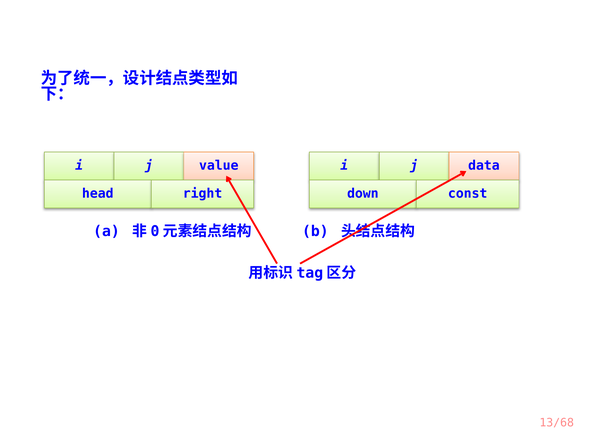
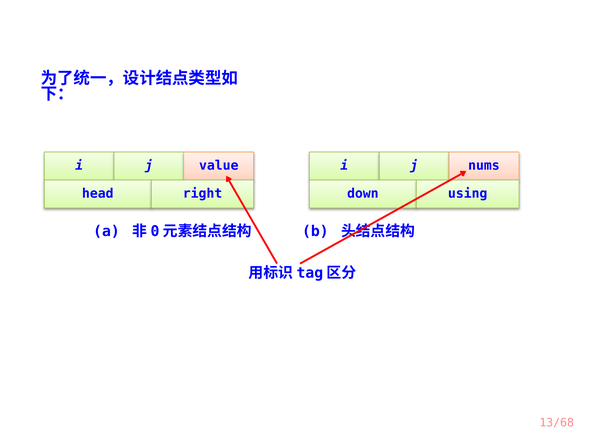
data: data -> nums
const: const -> using
